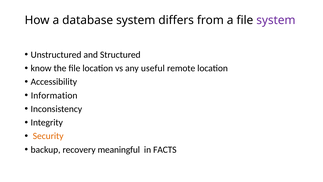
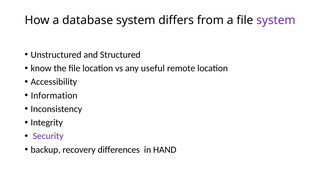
Security colour: orange -> purple
meaningful: meaningful -> differences
FACTS: FACTS -> HAND
